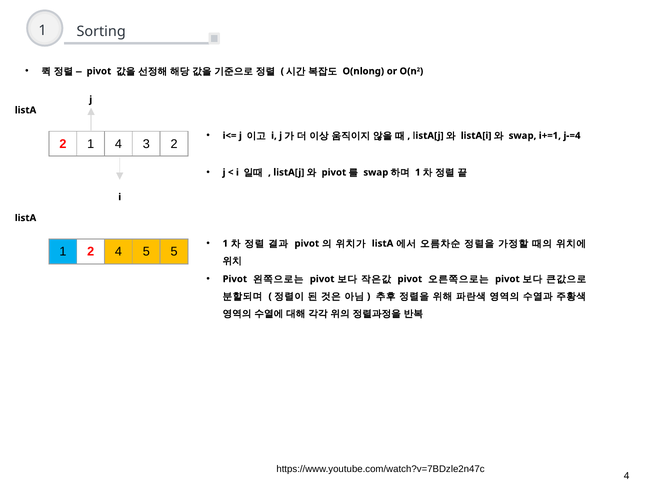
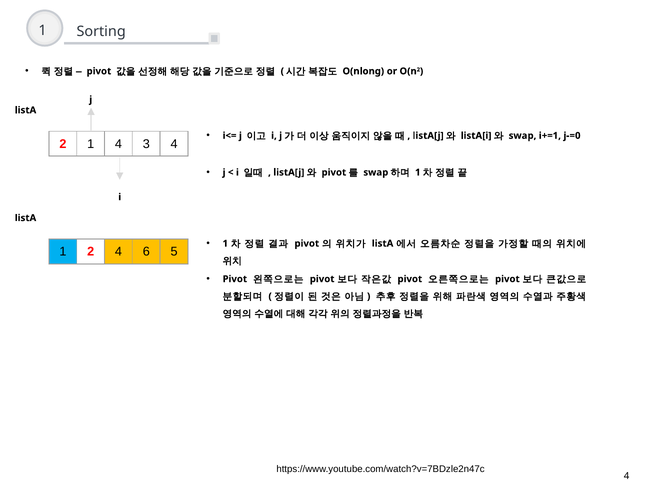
j-=4: j-=4 -> j-=0
3 2: 2 -> 4
4 5: 5 -> 6
